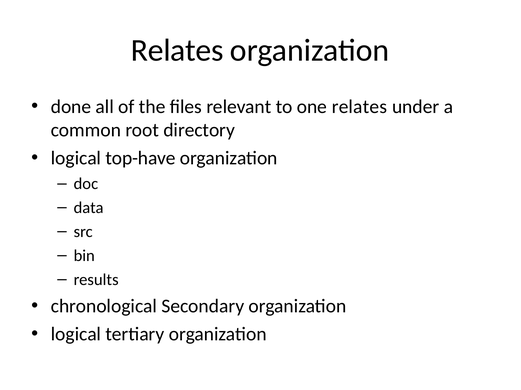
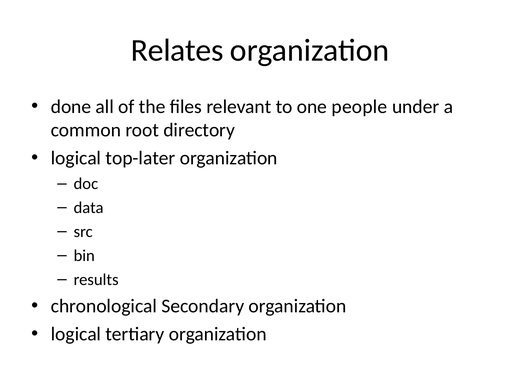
one relates: relates -> people
top-have: top-have -> top-later
